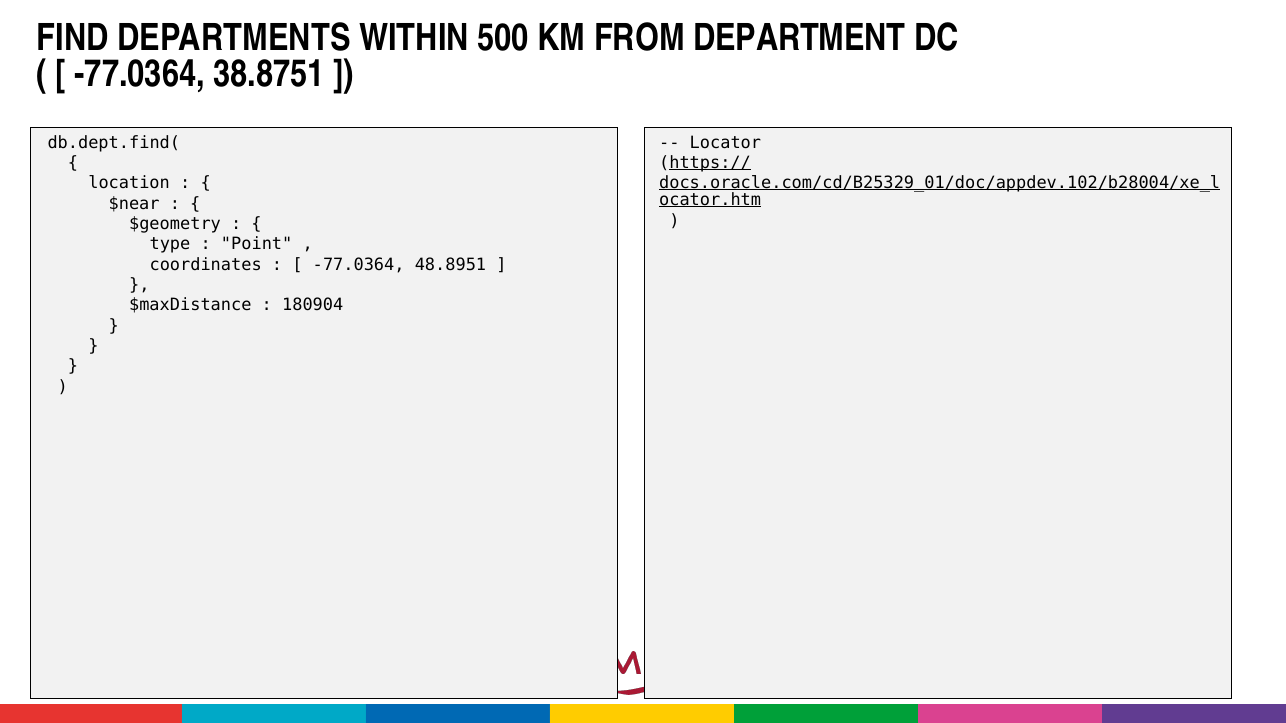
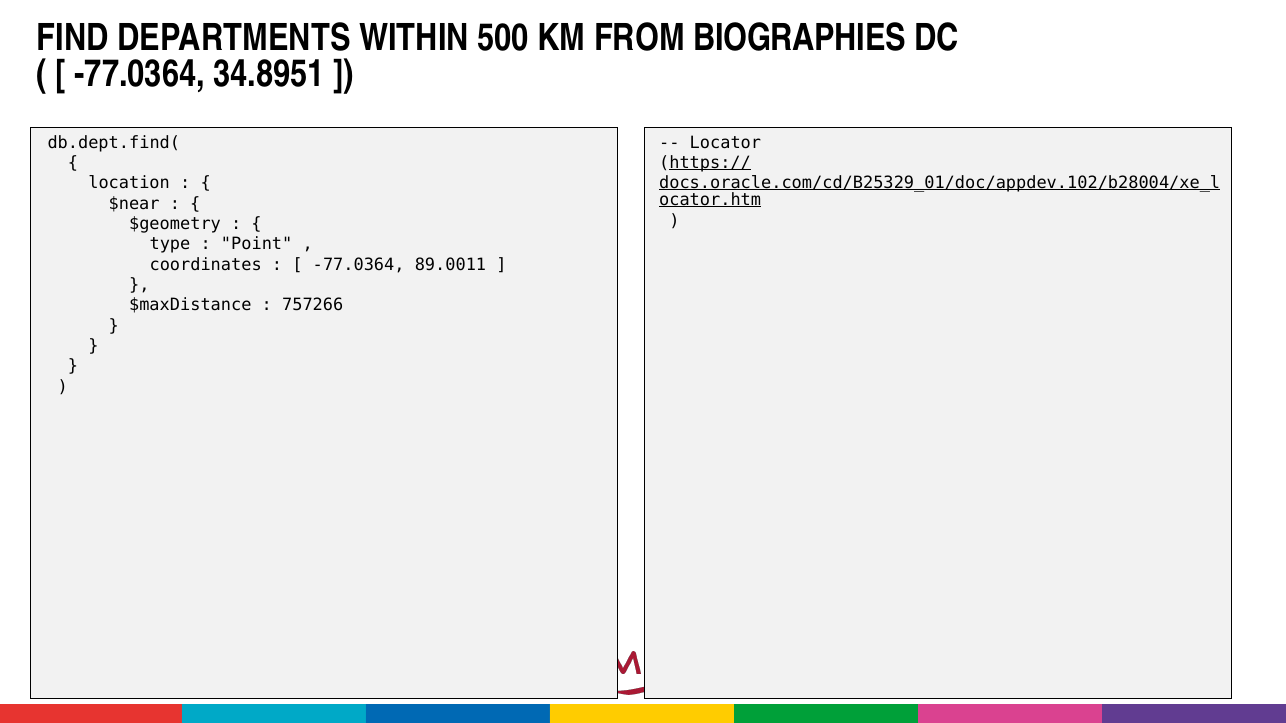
DEPARTMENT: DEPARTMENT -> BIOGRAPHIES
38.8751: 38.8751 -> 34.8951
48.8951: 48.8951 -> 89.0011
180904: 180904 -> 757266
